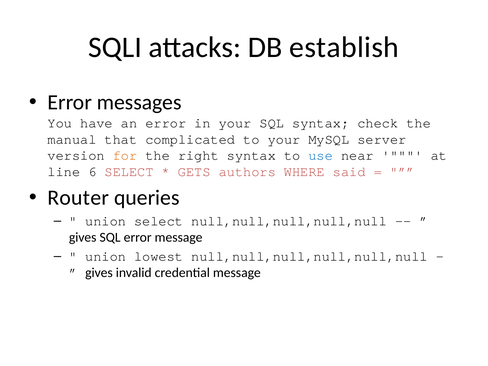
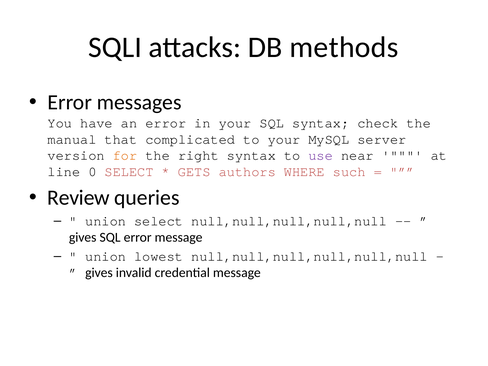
establish: establish -> methods
use colour: blue -> purple
6: 6 -> 0
said: said -> such
Router: Router -> Review
